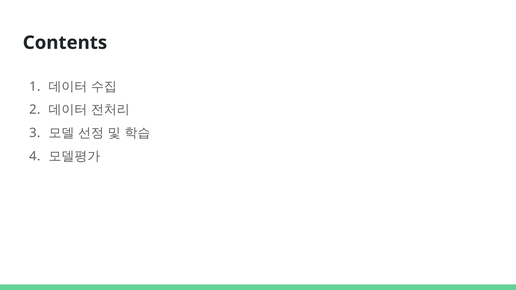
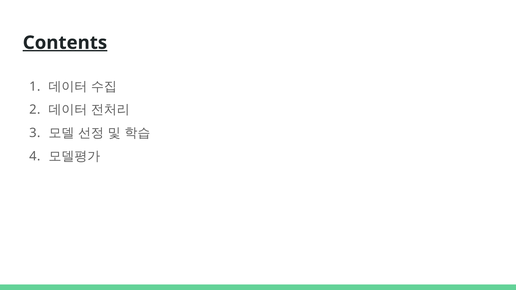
Contents underline: none -> present
